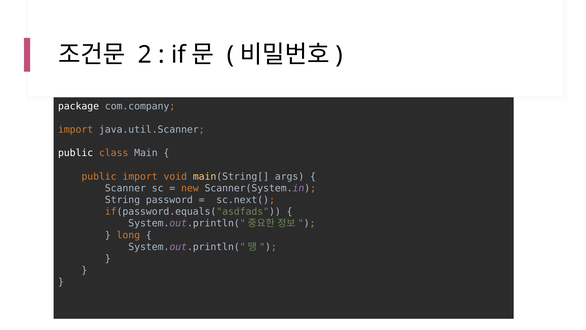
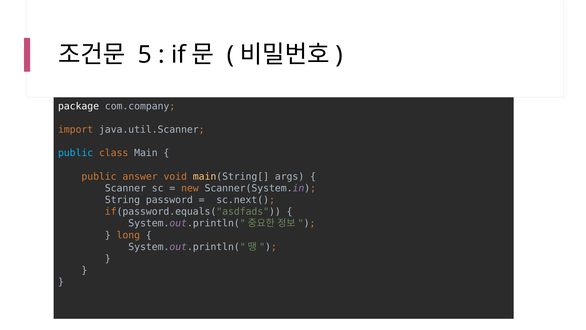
2: 2 -> 5
public at (76, 153) colour: white -> light blue
public import: import -> answer
